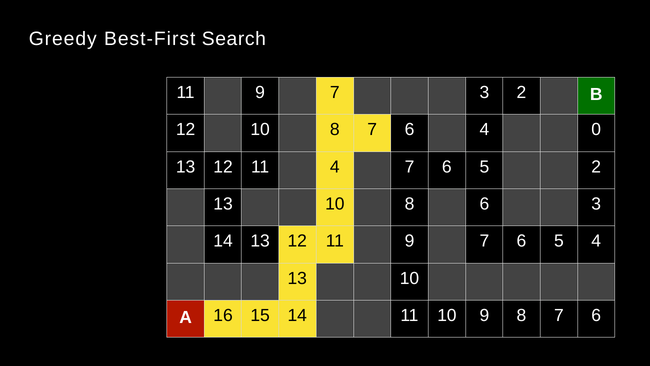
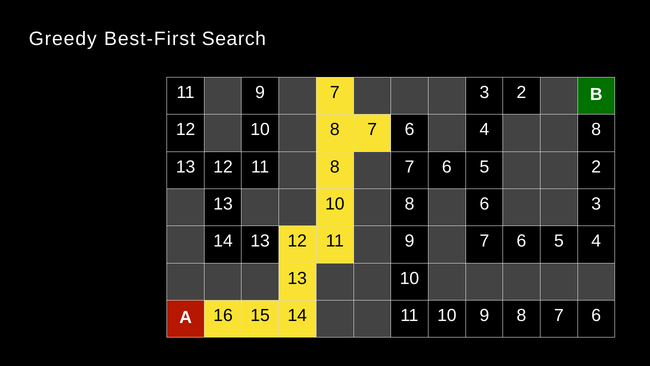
4 0: 0 -> 8
11 4: 4 -> 8
